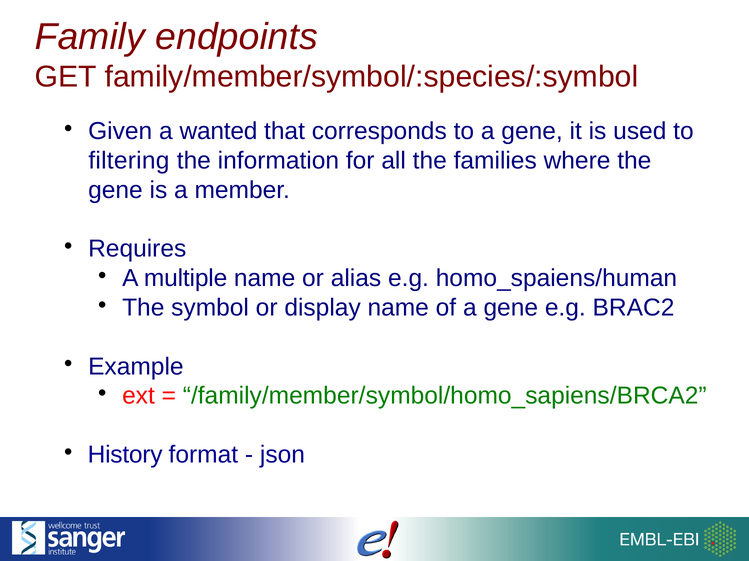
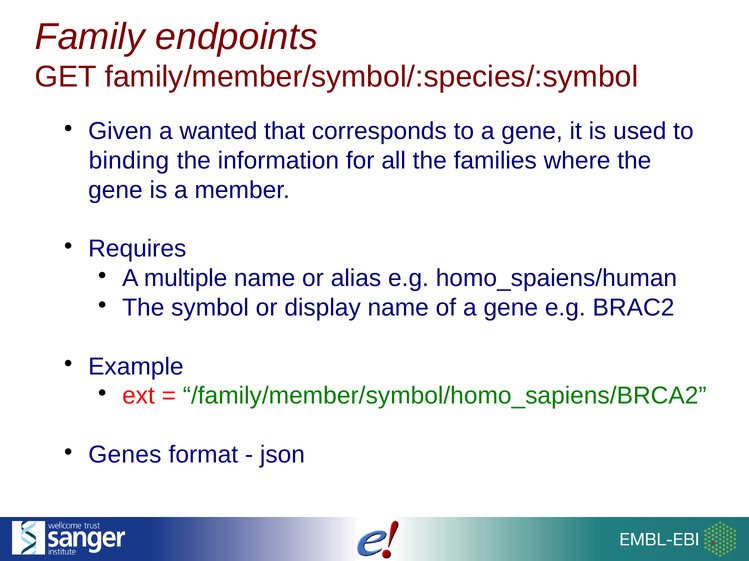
filtering: filtering -> binding
History: History -> Genes
